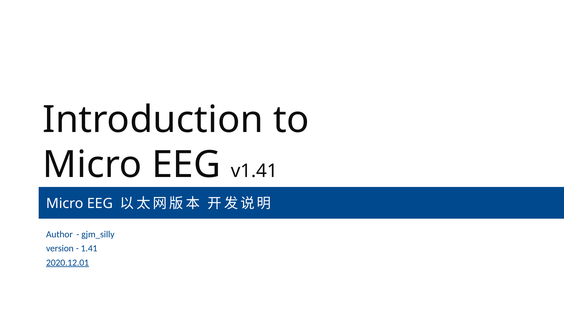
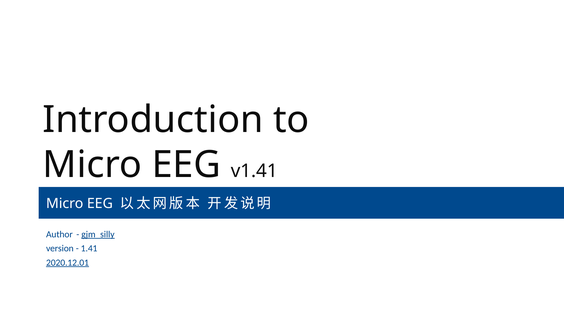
gjm_silly underline: none -> present
